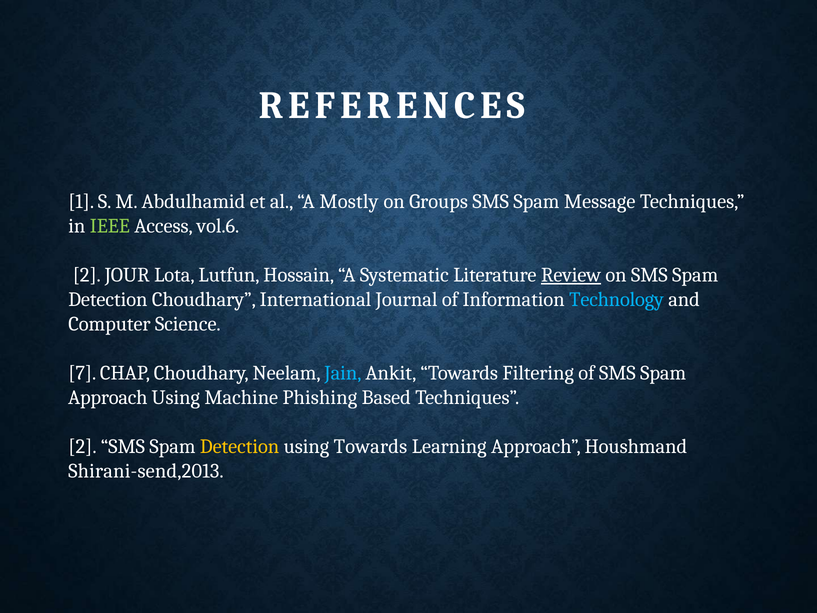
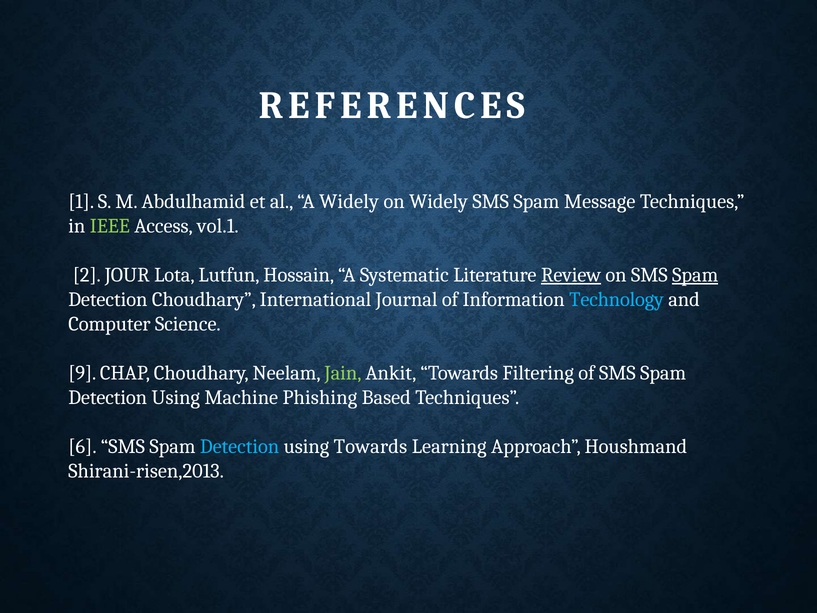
A Mostly: Mostly -> Widely
on Groups: Groups -> Widely
vol.6: vol.6 -> vol.1
Spam at (695, 275) underline: none -> present
7: 7 -> 9
Jain colour: light blue -> light green
Approach at (108, 397): Approach -> Detection
2 at (82, 446): 2 -> 6
Detection at (240, 446) colour: yellow -> light blue
Shirani-send,2013: Shirani-send,2013 -> Shirani-risen,2013
